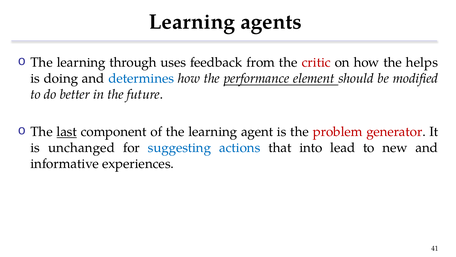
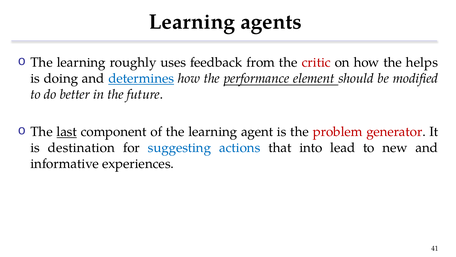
through: through -> roughly
determines underline: none -> present
unchanged: unchanged -> destination
